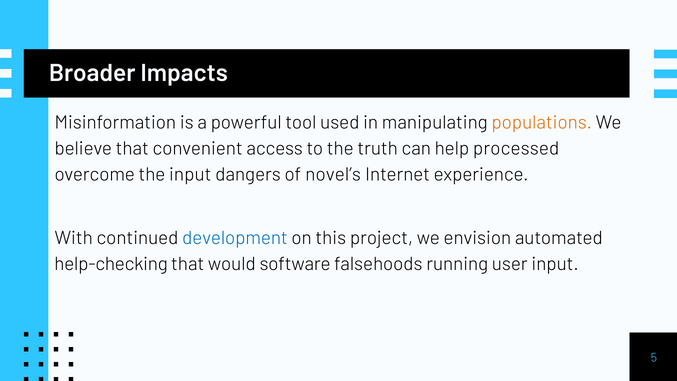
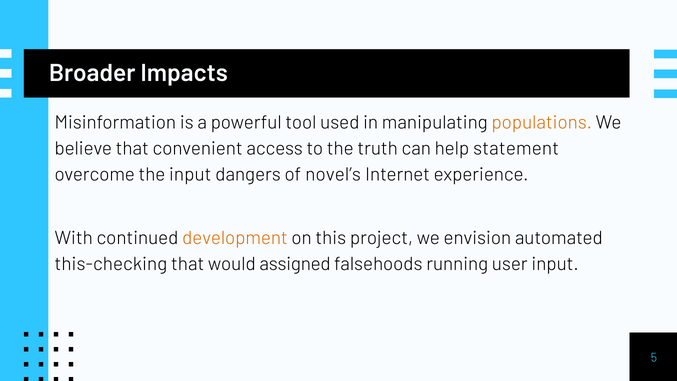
processed: processed -> statement
development colour: blue -> orange
help-checking: help-checking -> this-checking
software: software -> assigned
